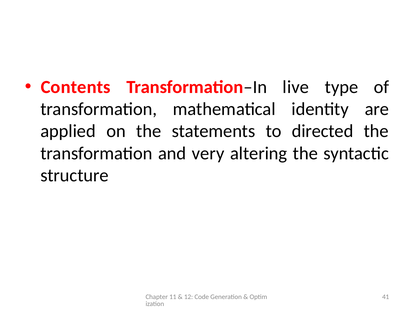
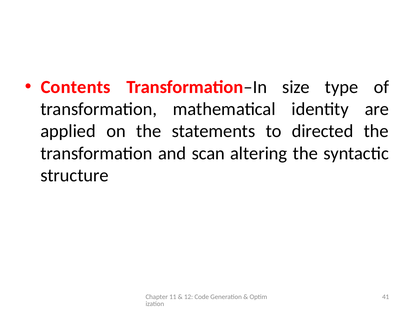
live: live -> size
very: very -> scan
